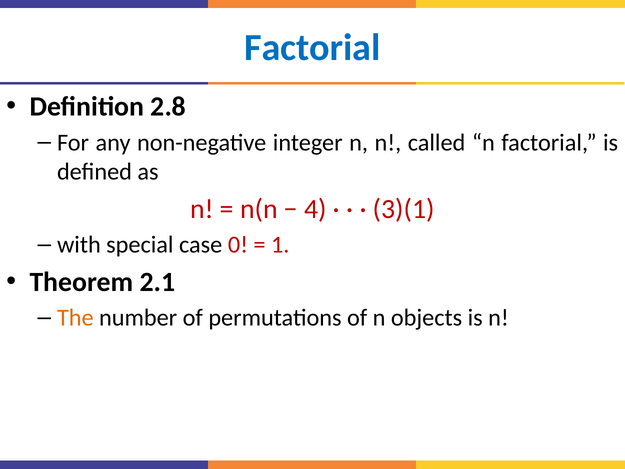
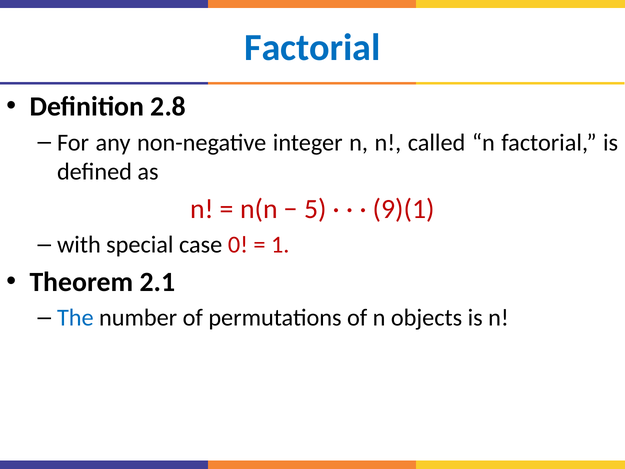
4: 4 -> 5
3)(1: 3)(1 -> 9)(1
The colour: orange -> blue
